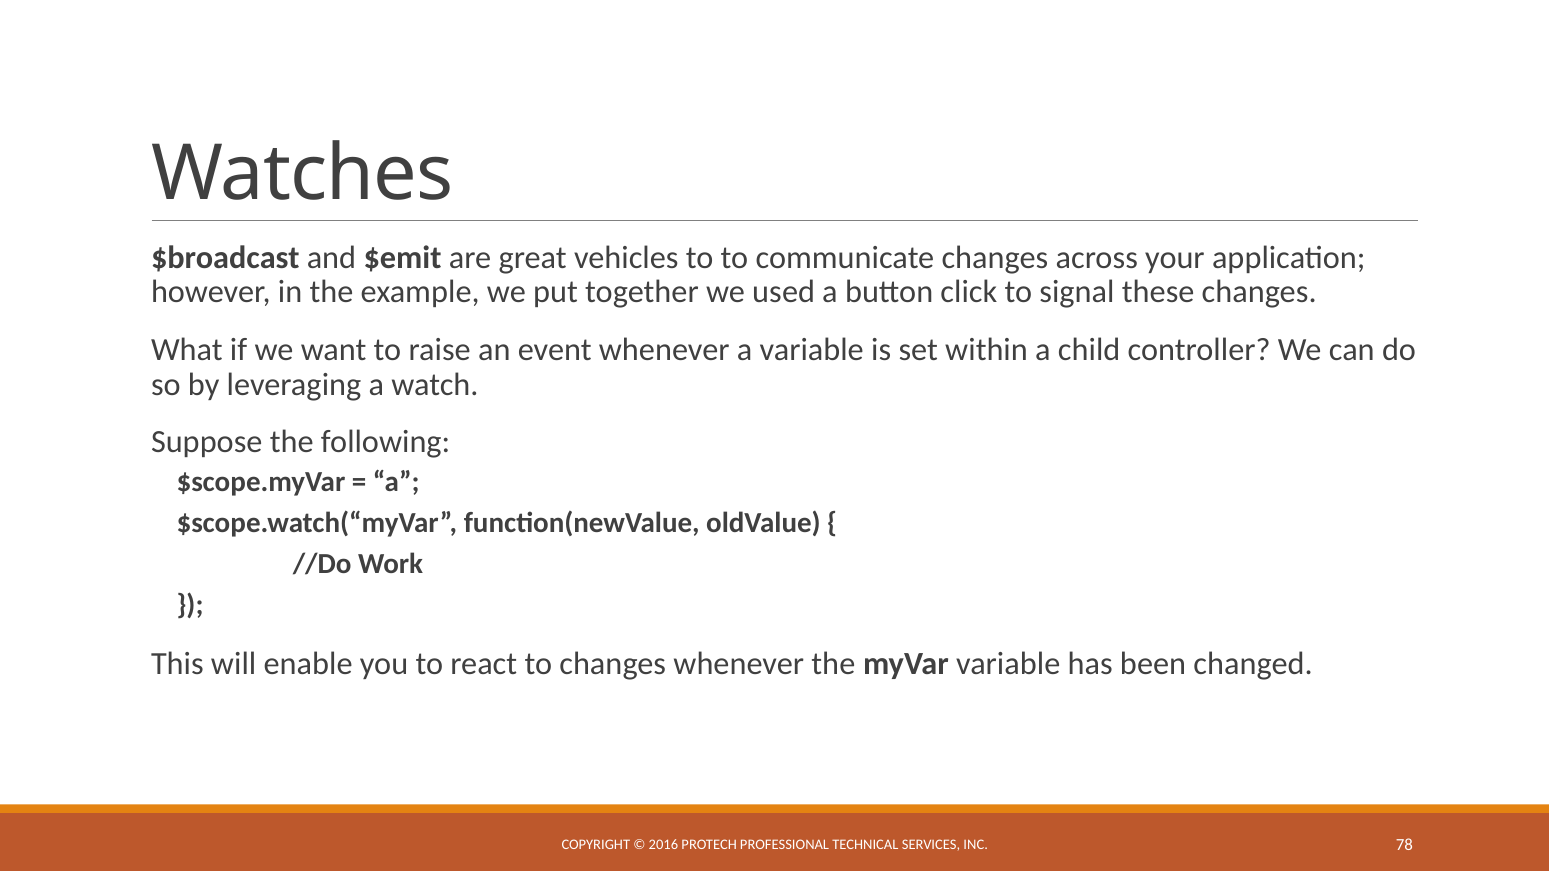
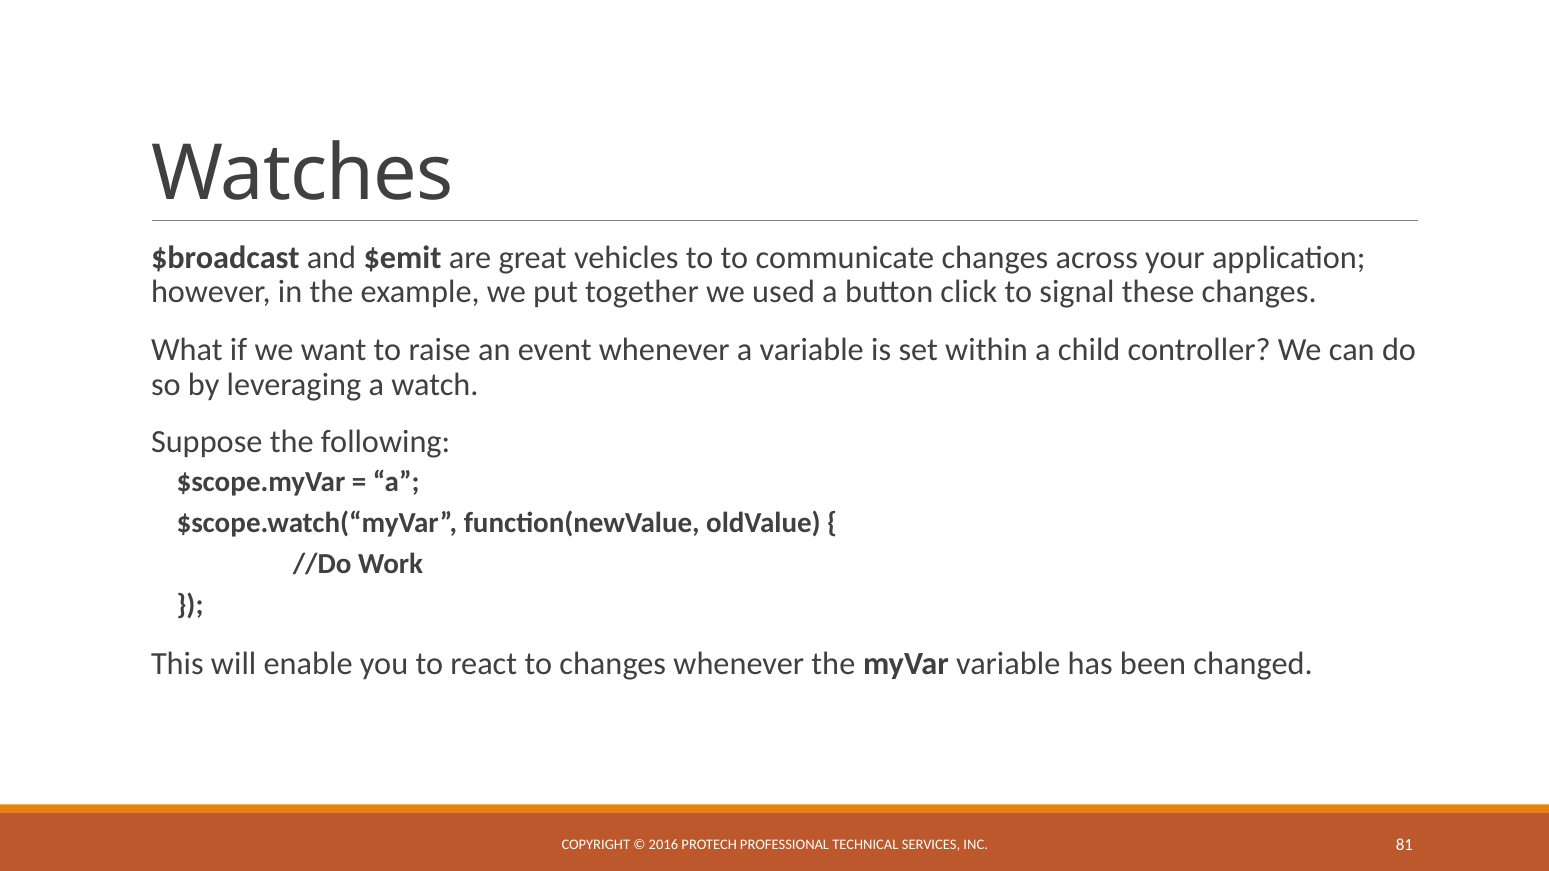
78: 78 -> 81
